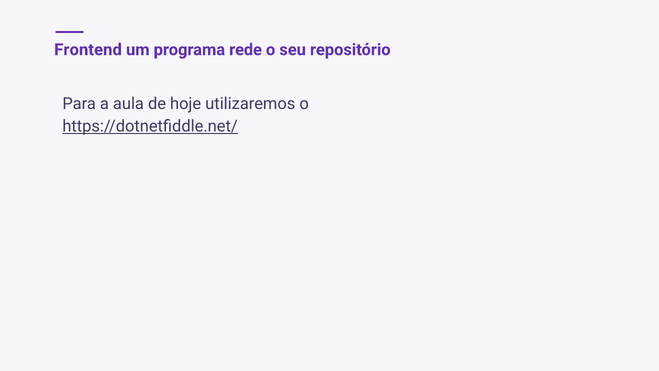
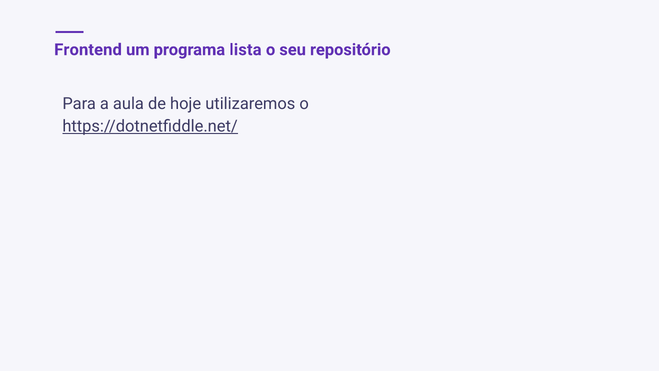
rede: rede -> lista
